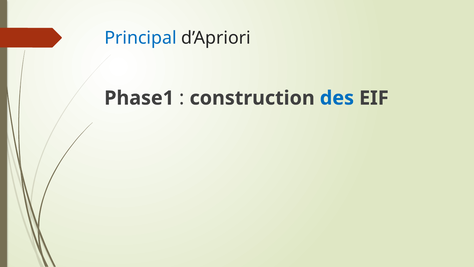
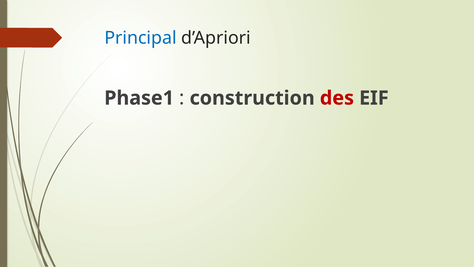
des colour: blue -> red
